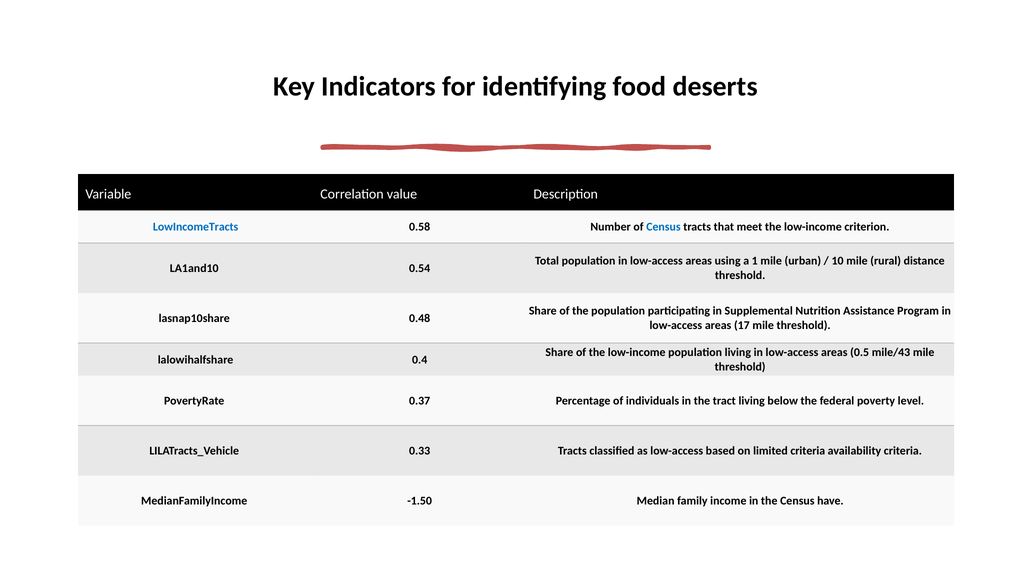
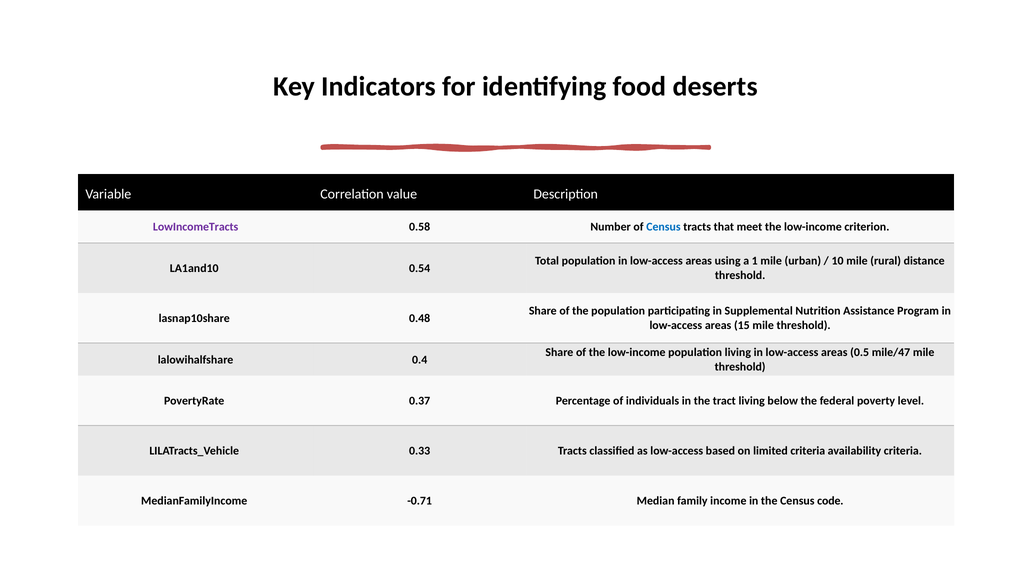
LowIncomeTracts colour: blue -> purple
17: 17 -> 15
mile/43: mile/43 -> mile/47
-1.50: -1.50 -> -0.71
have: have -> code
